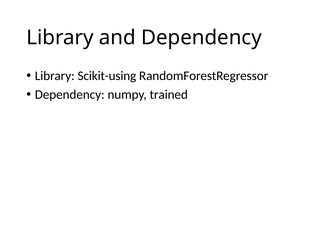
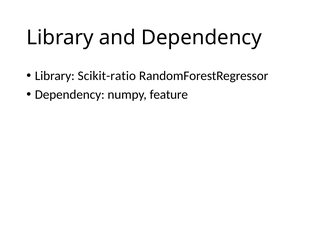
Scikit-using: Scikit-using -> Scikit-ratio
trained: trained -> feature
